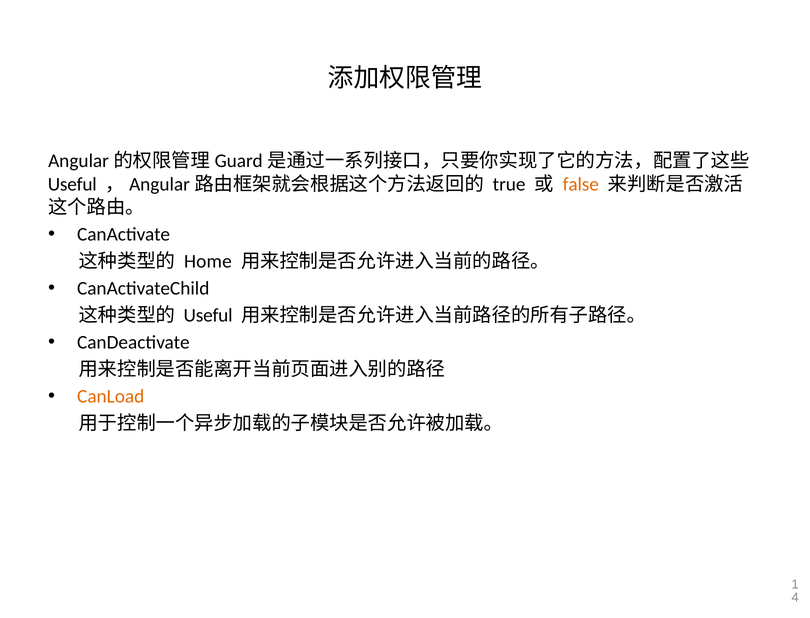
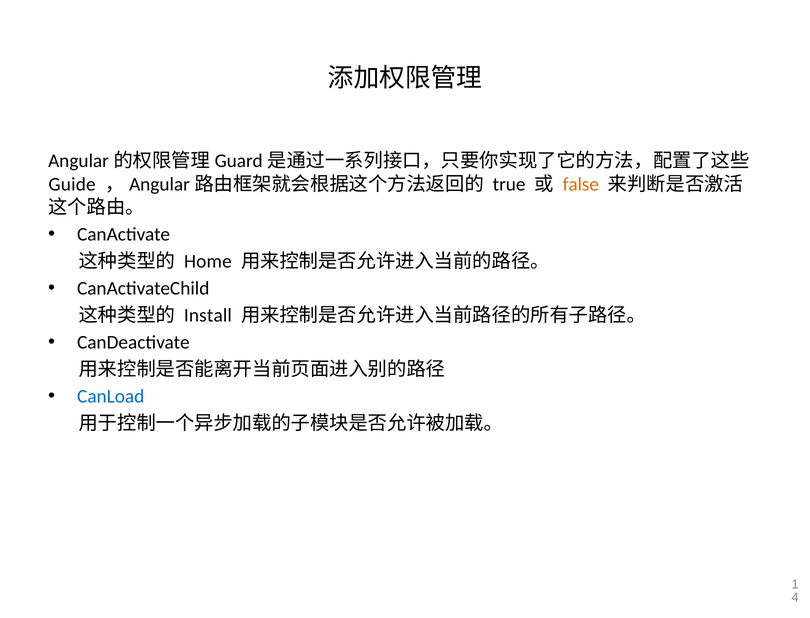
Useful at (72, 184): Useful -> Guide
Useful at (208, 315): Useful -> Install
CanLoad colour: orange -> blue
